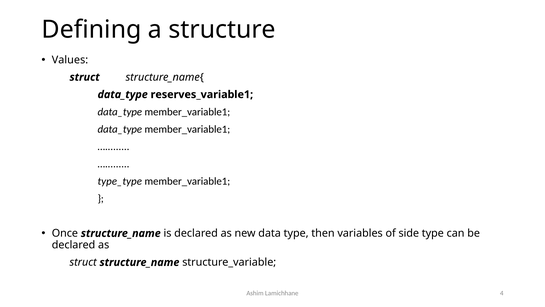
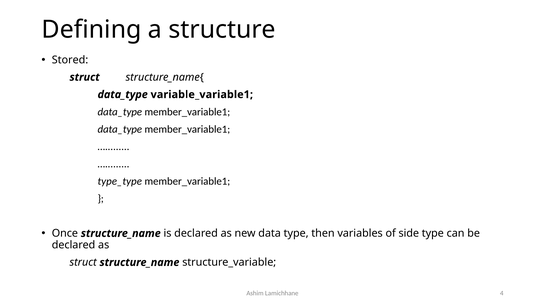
Values: Values -> Stored
reserves_variable1: reserves_variable1 -> variable_variable1
